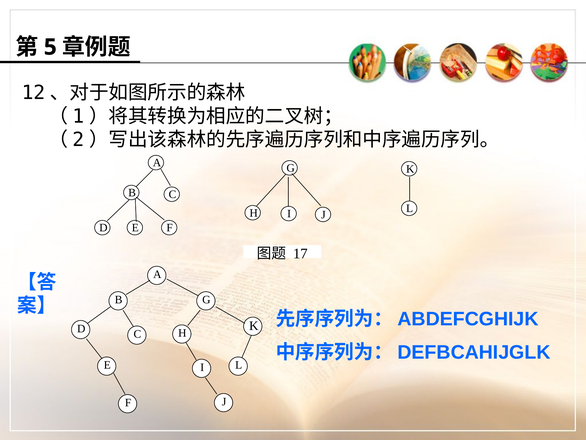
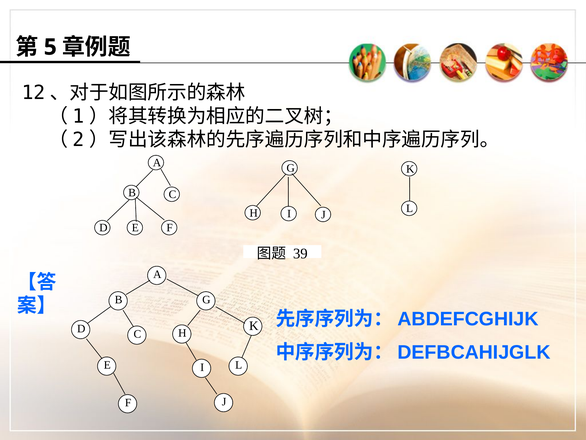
17: 17 -> 39
